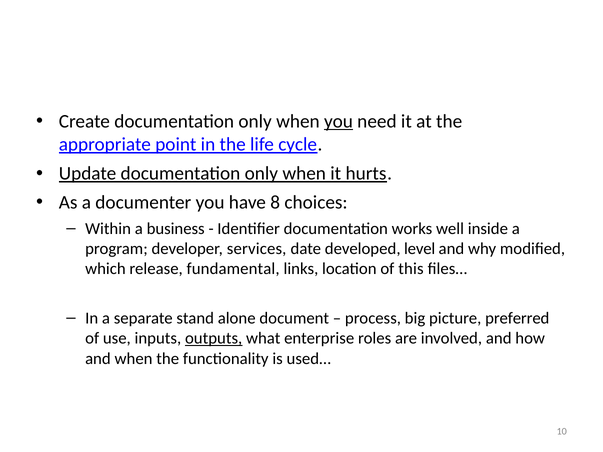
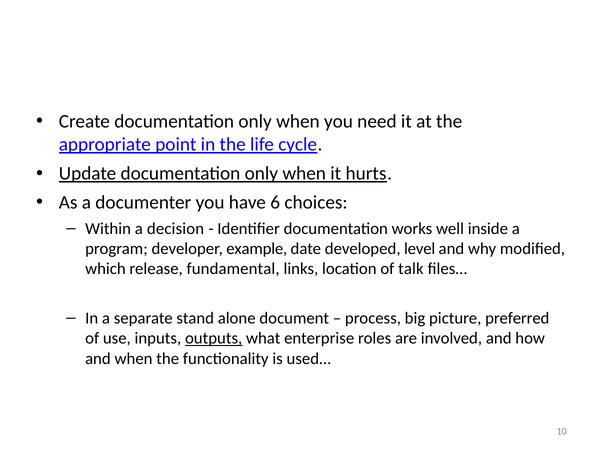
you at (338, 121) underline: present -> none
8: 8 -> 6
business: business -> decision
services: services -> example
this: this -> talk
